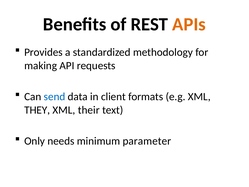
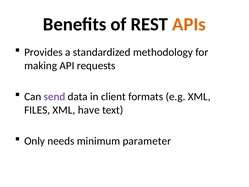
send colour: blue -> purple
THEY: THEY -> FILES
their: their -> have
